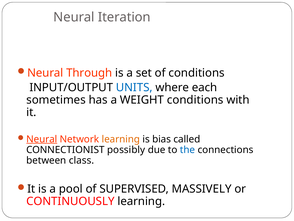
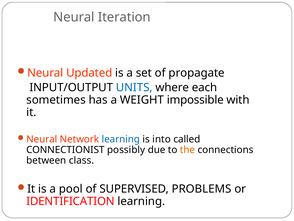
Through: Through -> Updated
of conditions: conditions -> propagate
WEIGHT conditions: conditions -> impossible
Neural at (42, 139) underline: present -> none
learning at (121, 139) colour: orange -> blue
bias: bias -> into
the colour: blue -> orange
MASSIVELY: MASSIVELY -> PROBLEMS
CONTINUOUSLY: CONTINUOUSLY -> IDENTIFICATION
